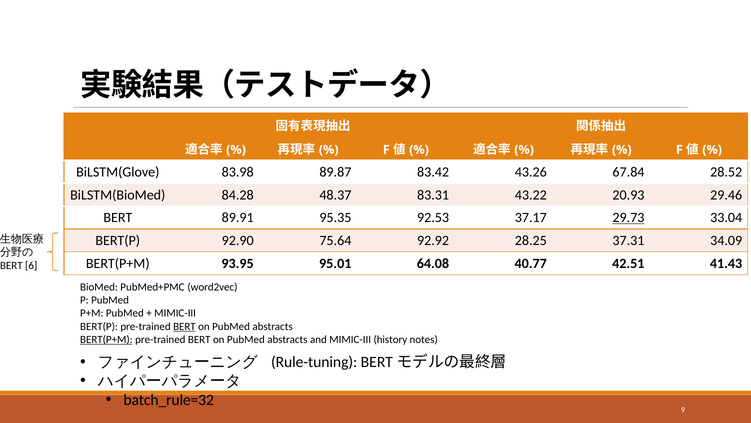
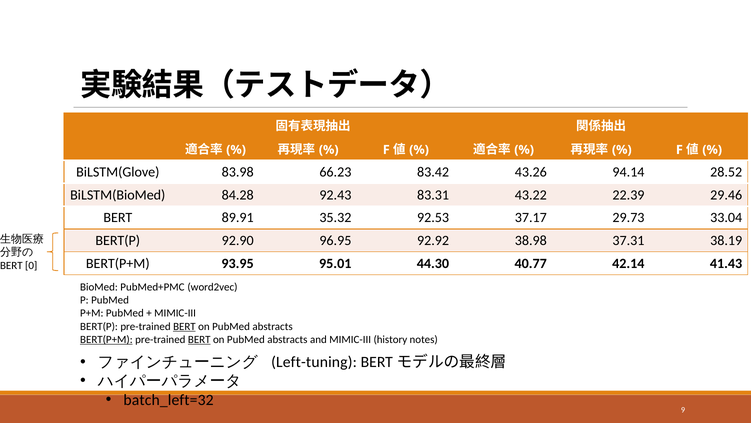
89.87: 89.87 -> 66.23
67.84: 67.84 -> 94.14
48.37: 48.37 -> 92.43
20.93: 20.93 -> 22.39
95.35: 95.35 -> 35.32
29.73 underline: present -> none
75.64: 75.64 -> 96.95
28.25: 28.25 -> 38.98
34.09: 34.09 -> 38.19
64.08: 64.08 -> 44.30
42.51: 42.51 -> 42.14
6: 6 -> 0
BERT at (199, 339) underline: none -> present
Rule-tuning: Rule-tuning -> Left-tuning
batch_rule=32: batch_rule=32 -> batch_left=32
